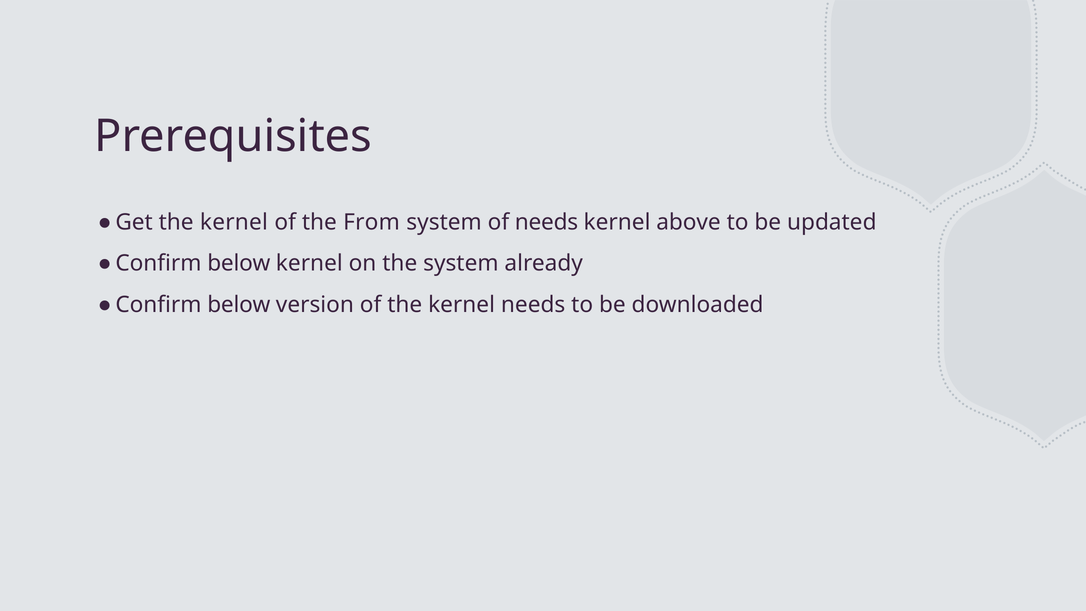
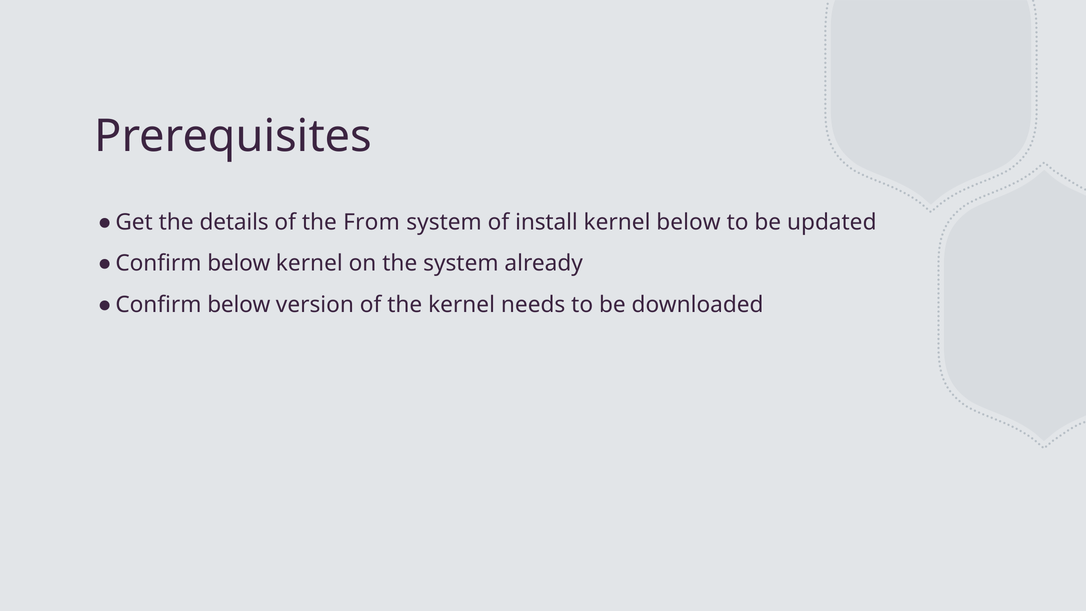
Get the kernel: kernel -> details
of needs: needs -> install
kernel above: above -> below
